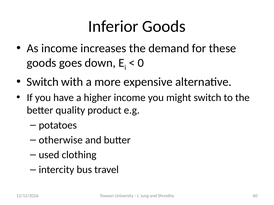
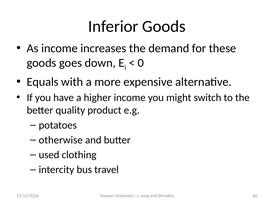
Switch at (43, 82): Switch -> Equals
